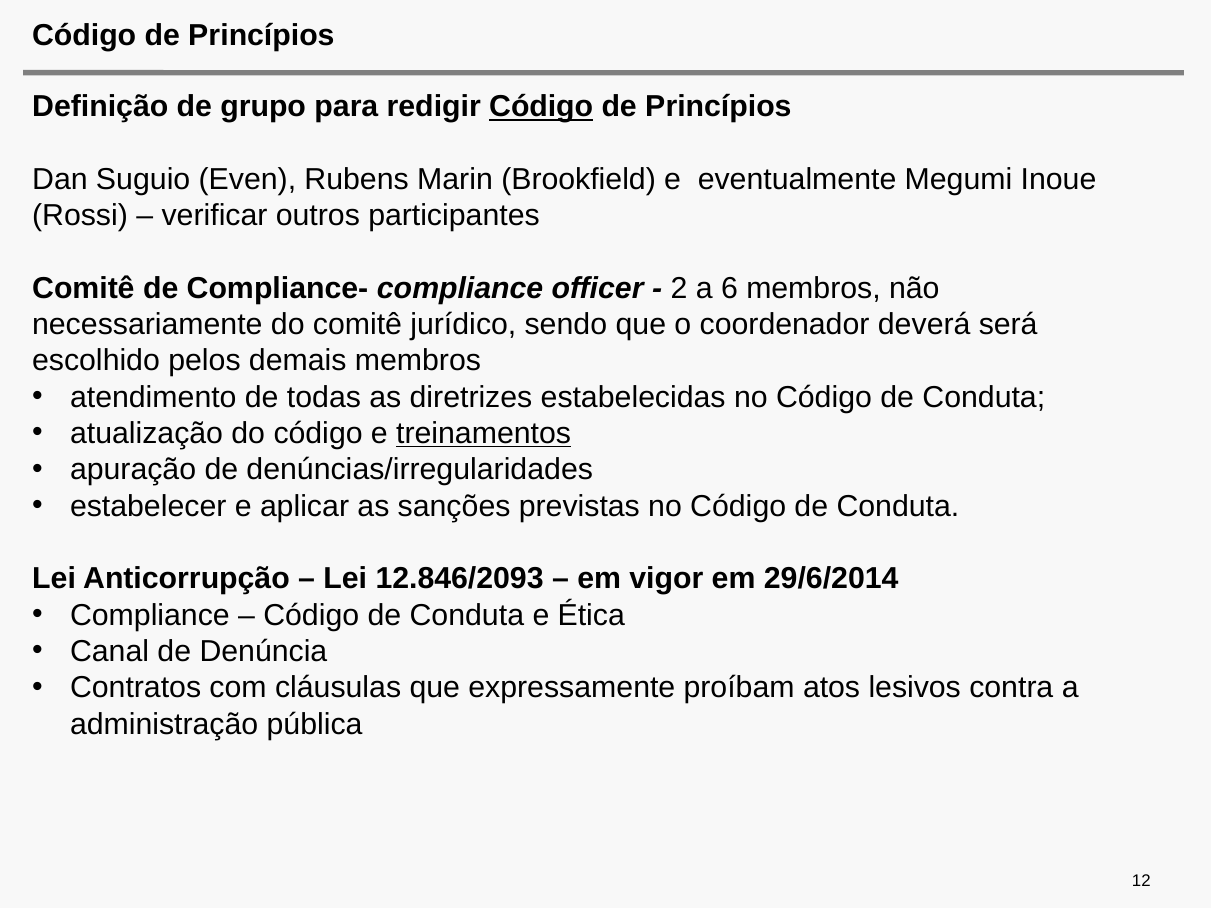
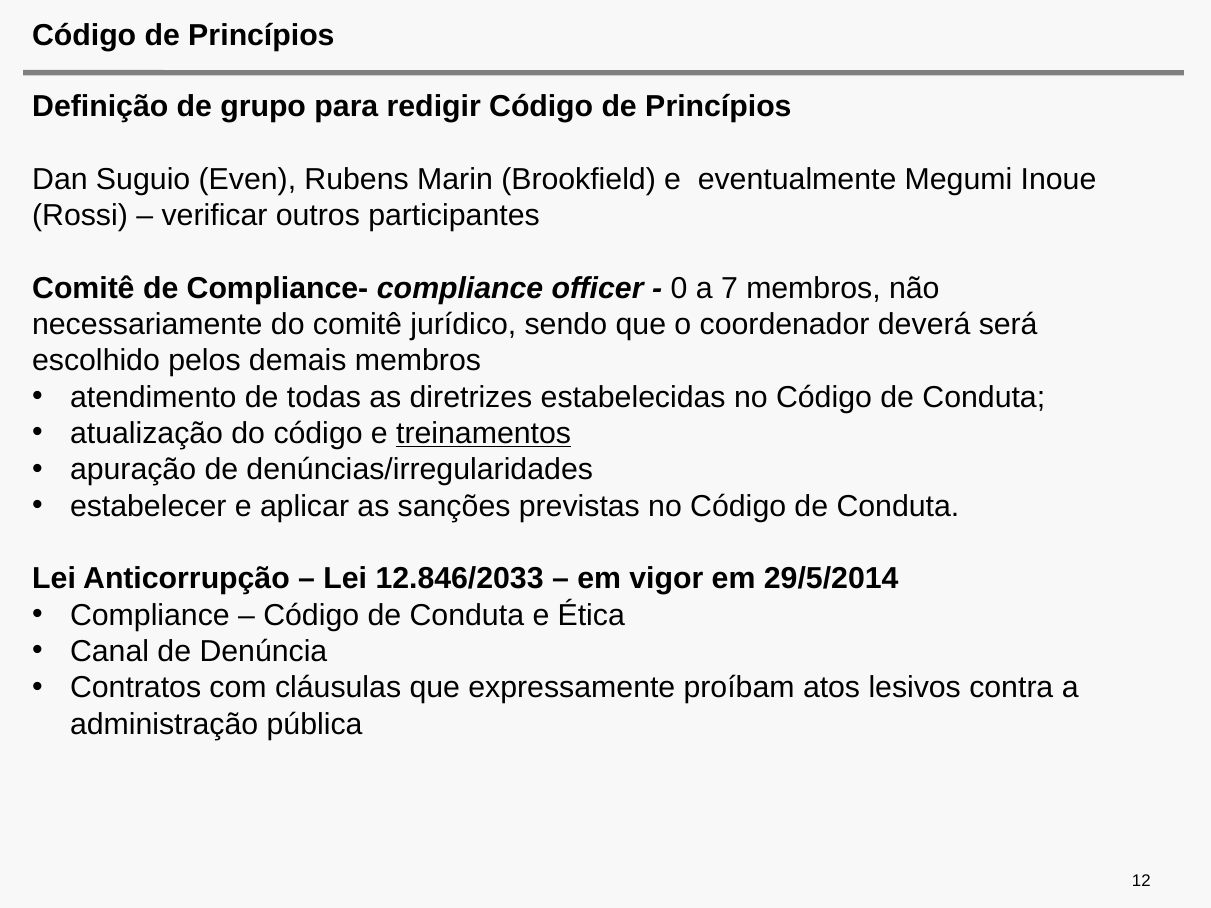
Código at (541, 107) underline: present -> none
2: 2 -> 0
6: 6 -> 7
12.846/2093: 12.846/2093 -> 12.846/2033
29/6/2014: 29/6/2014 -> 29/5/2014
